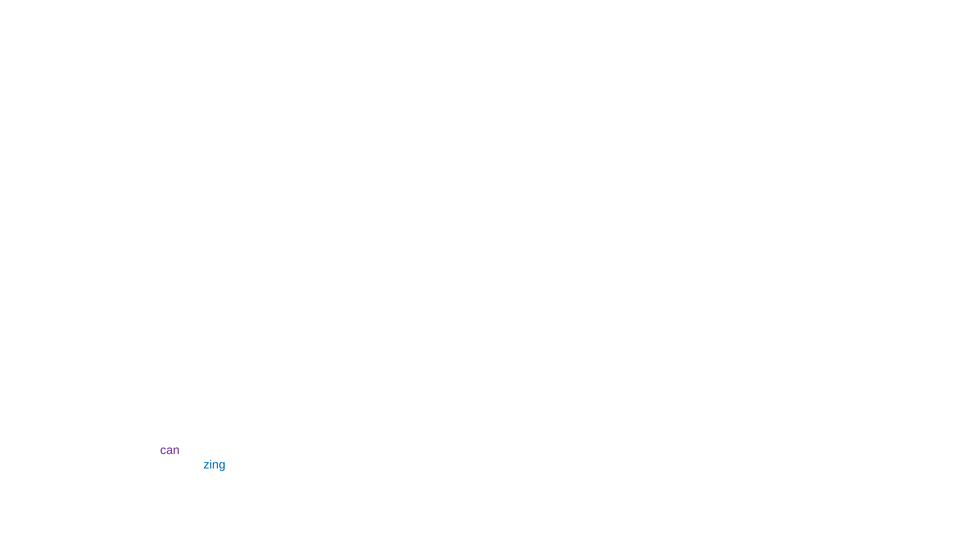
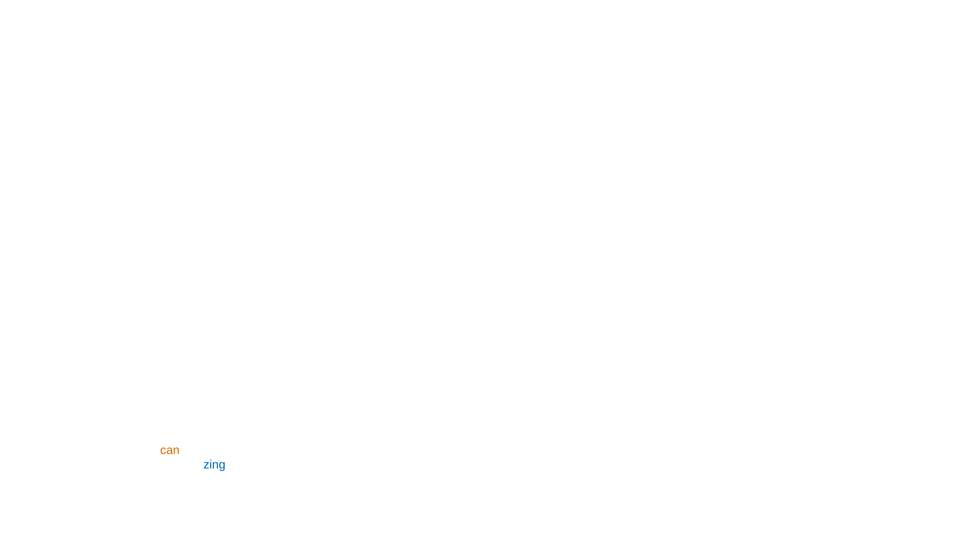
can colour: purple -> orange
